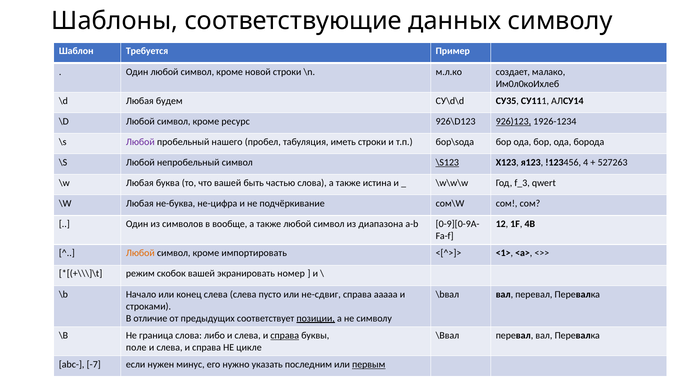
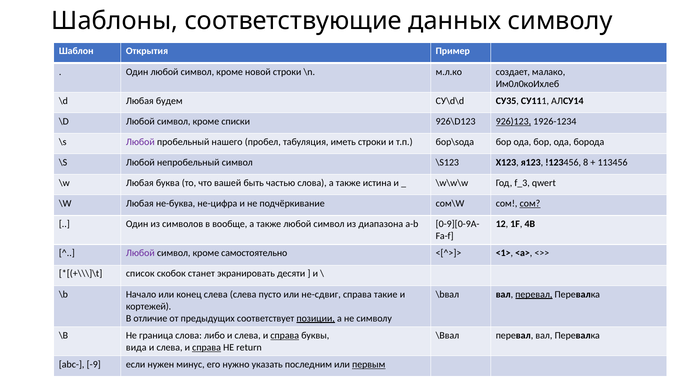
Требуется: Требуется -> Открытия
ресурс: ресурс -> списки
\S123 underline: present -> none
4: 4 -> 8
527263: 527263 -> 113456
сом at (530, 203) underline: none -> present
Любой at (140, 253) colour: orange -> purple
импортировать: импортировать -> самостоятельно
режим: режим -> список
скобок вашей: вашей -> станет
номер: номер -> десяти
ааааа: ааааа -> такие
перевал at (534, 294) underline: none -> present
строками: строками -> кортежей
поле: поле -> вида
справа at (207, 347) underline: none -> present
цикле: цикле -> return
-7: -7 -> -9
